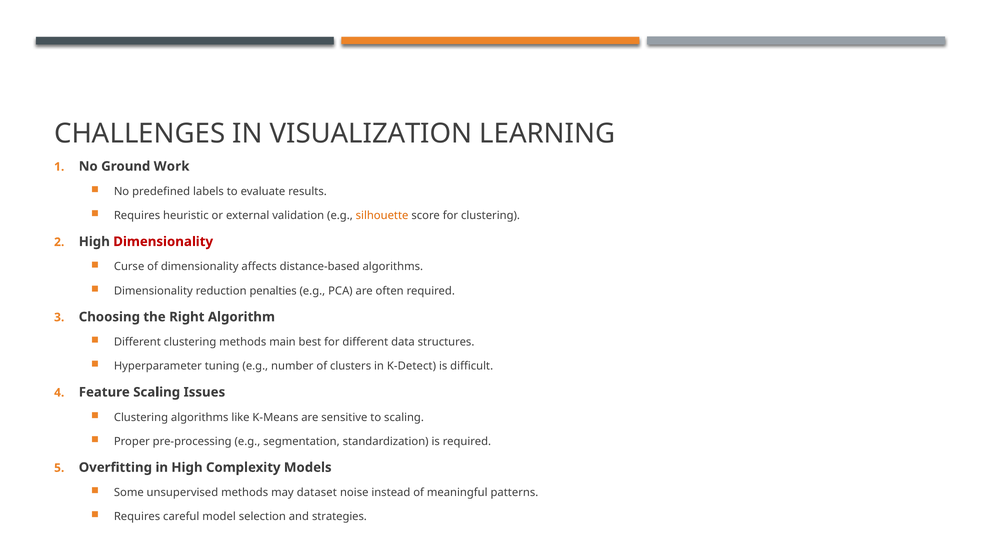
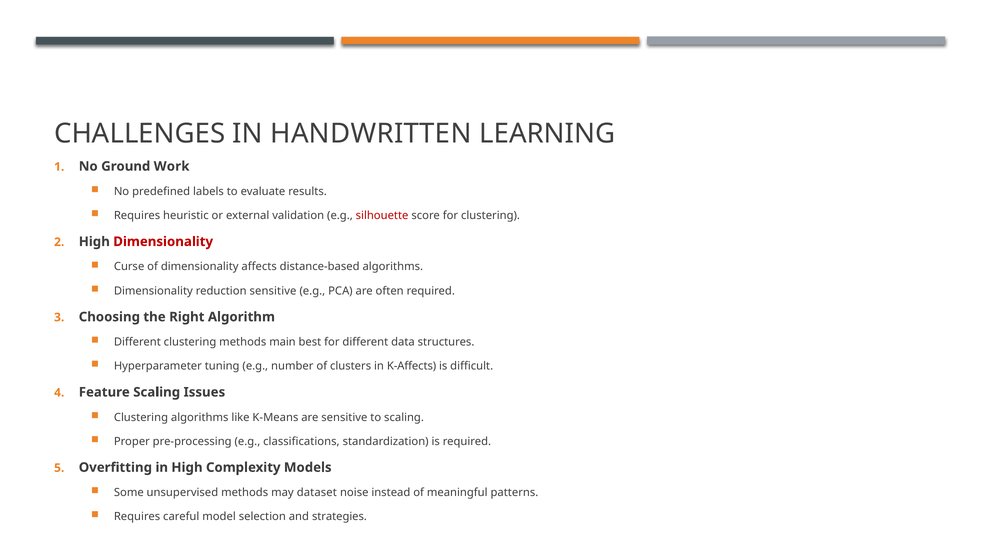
VISUALIZATION: VISUALIZATION -> HANDWRITTEN
silhouette colour: orange -> red
reduction penalties: penalties -> sensitive
K-Detect: K-Detect -> K-Affects
segmentation: segmentation -> classifications
